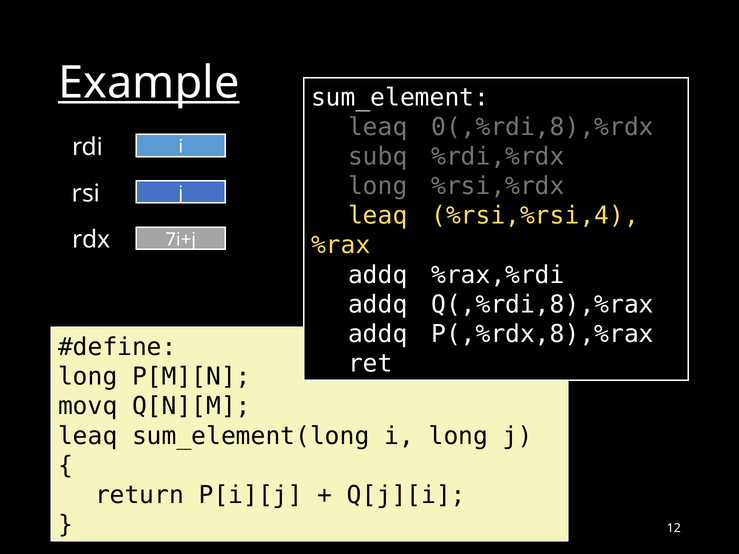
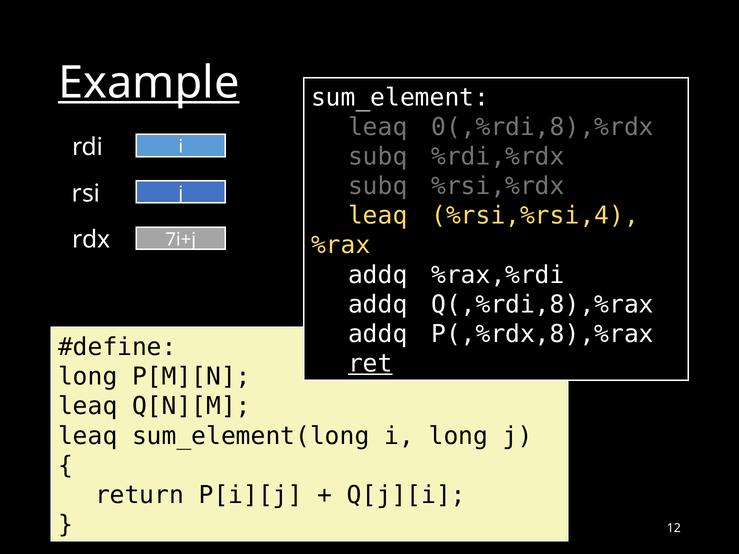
long at (378, 186): long -> subq
ret underline: none -> present
movq at (88, 407): movq -> leaq
